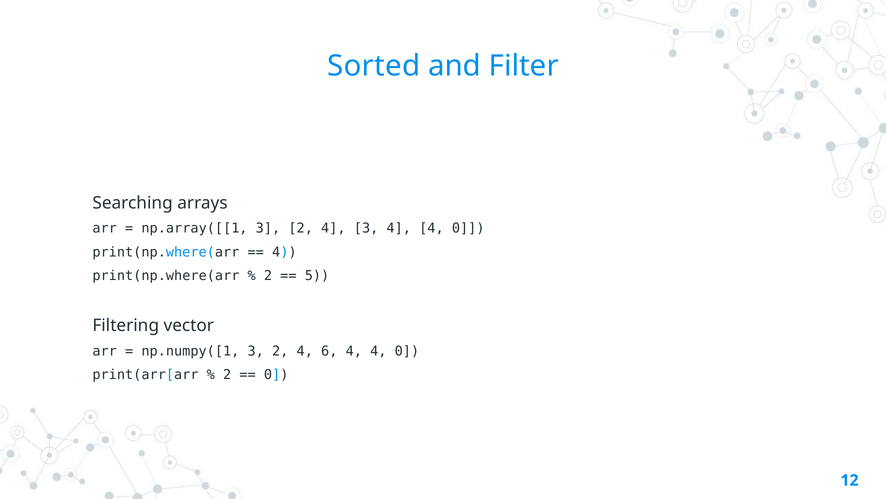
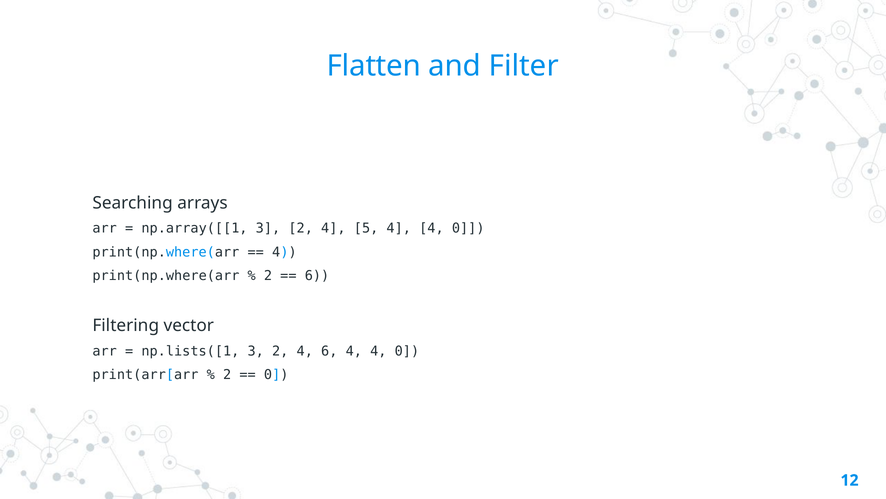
Sorted: Sorted -> Flatten
4 3: 3 -> 5
5 at (317, 275): 5 -> 6
np.numpy([1: np.numpy([1 -> np.lists([1
